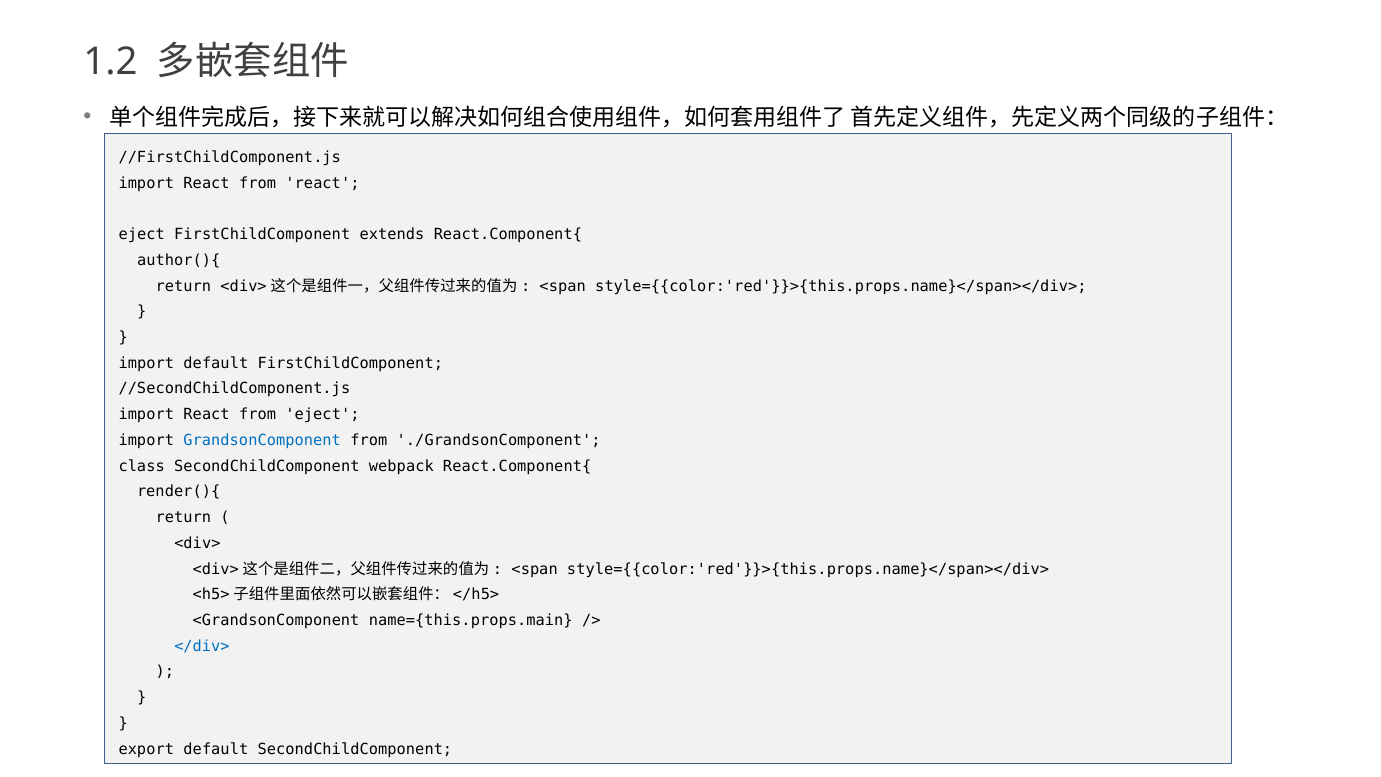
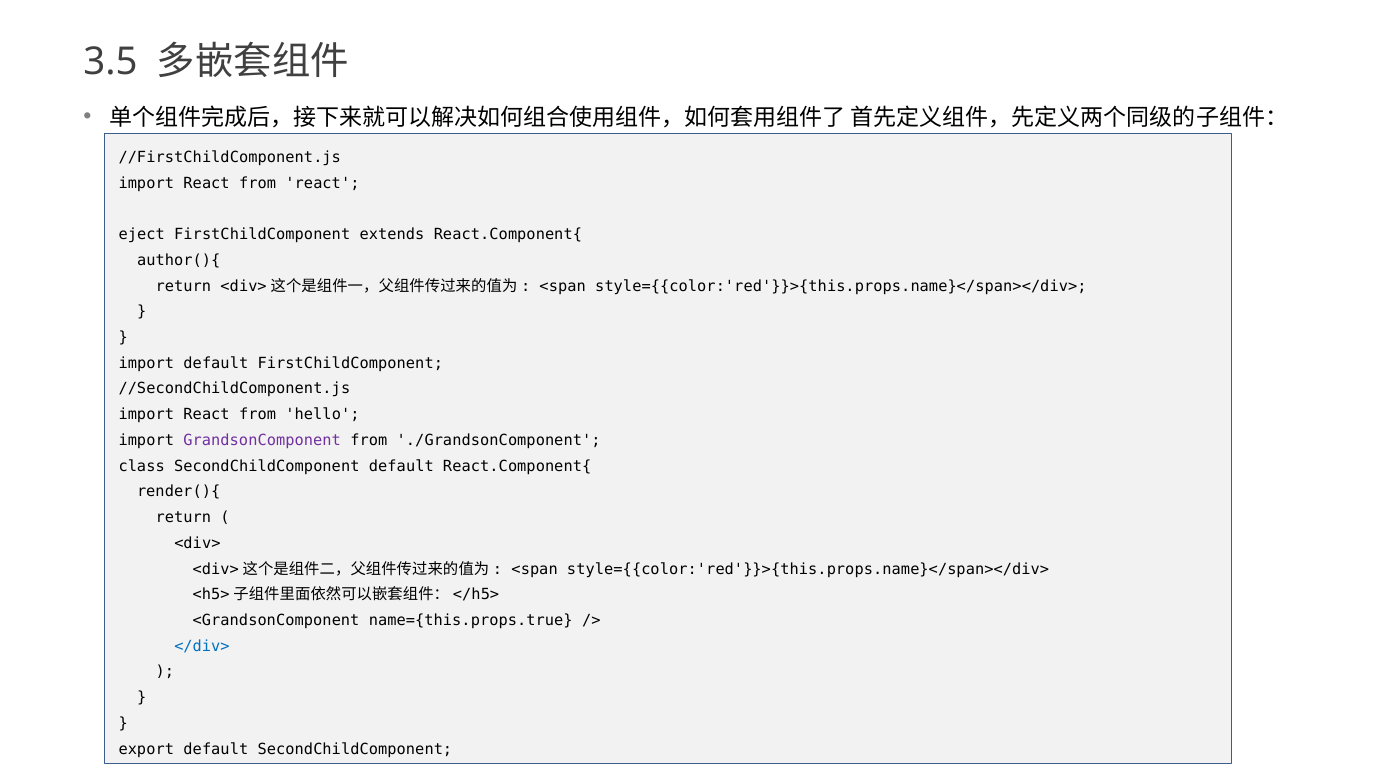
1.2: 1.2 -> 3.5
from eject: eject -> hello
GrandsonComponent colour: blue -> purple
SecondChildComponent webpack: webpack -> default
name={this.props.main: name={this.props.main -> name={this.props.true
